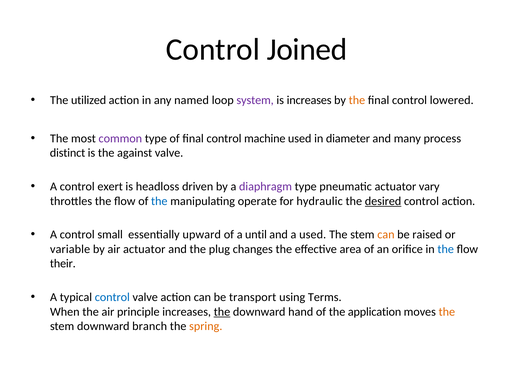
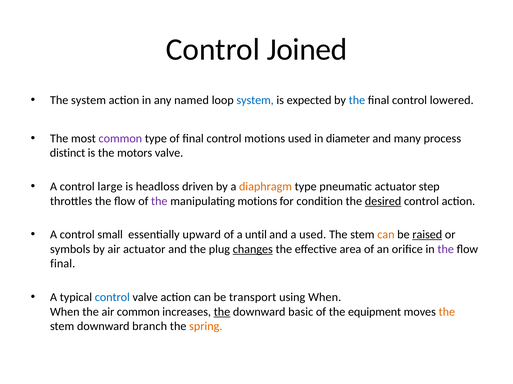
The utilized: utilized -> system
system at (255, 100) colour: purple -> blue
is increases: increases -> expected
the at (357, 100) colour: orange -> blue
control machine: machine -> motions
against: against -> motors
exert: exert -> large
diaphragm colour: purple -> orange
vary: vary -> step
the at (159, 201) colour: blue -> purple
manipulating operate: operate -> motions
hydraulic: hydraulic -> condition
raised underline: none -> present
variable: variable -> symbols
changes underline: none -> present
the at (446, 250) colour: blue -> purple
their at (63, 264): their -> final
using Terms: Terms -> When
air principle: principle -> common
hand: hand -> basic
application: application -> equipment
